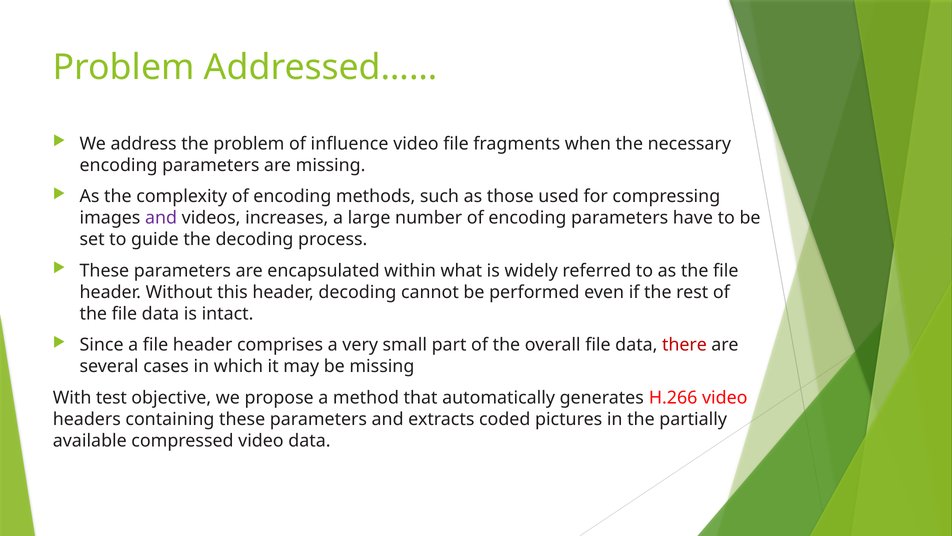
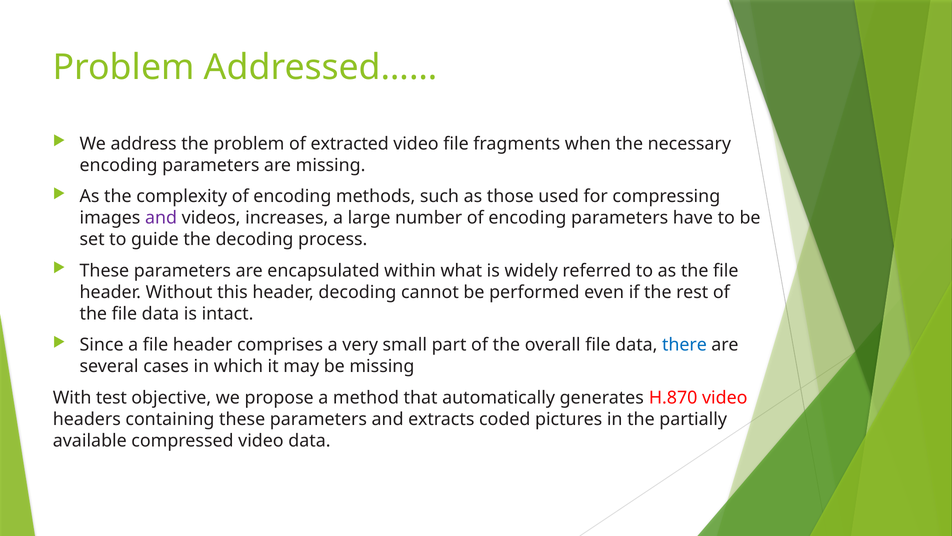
influence: influence -> extracted
there colour: red -> blue
H.266: H.266 -> H.870
